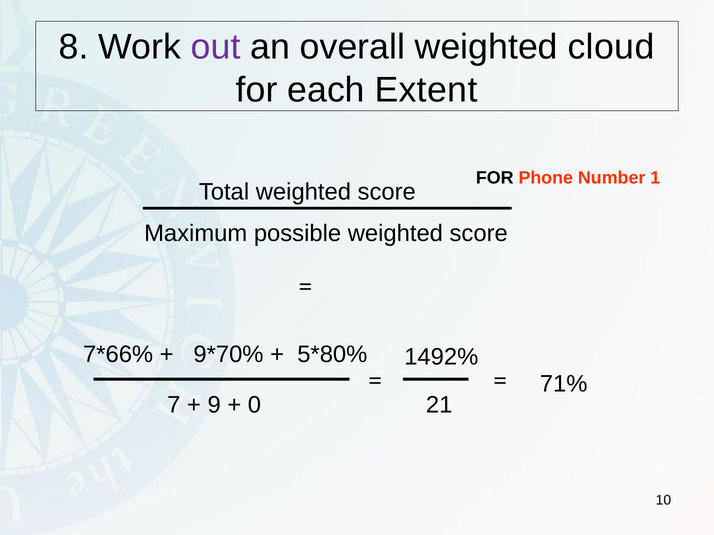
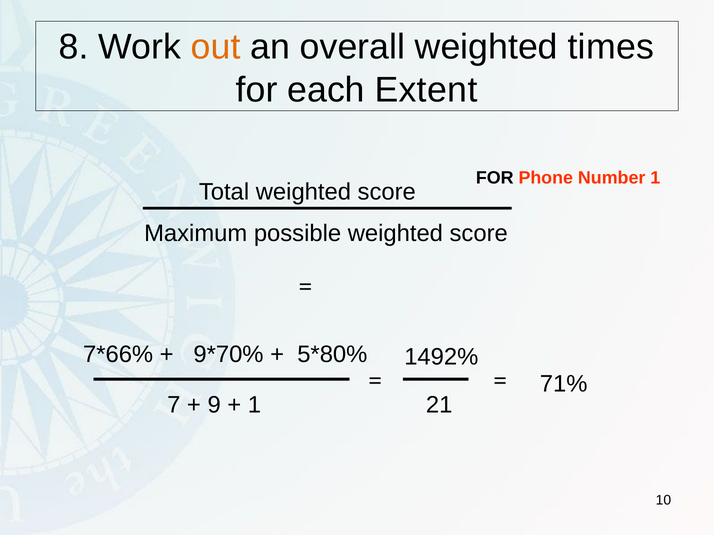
out colour: purple -> orange
cloud: cloud -> times
0 at (254, 405): 0 -> 1
